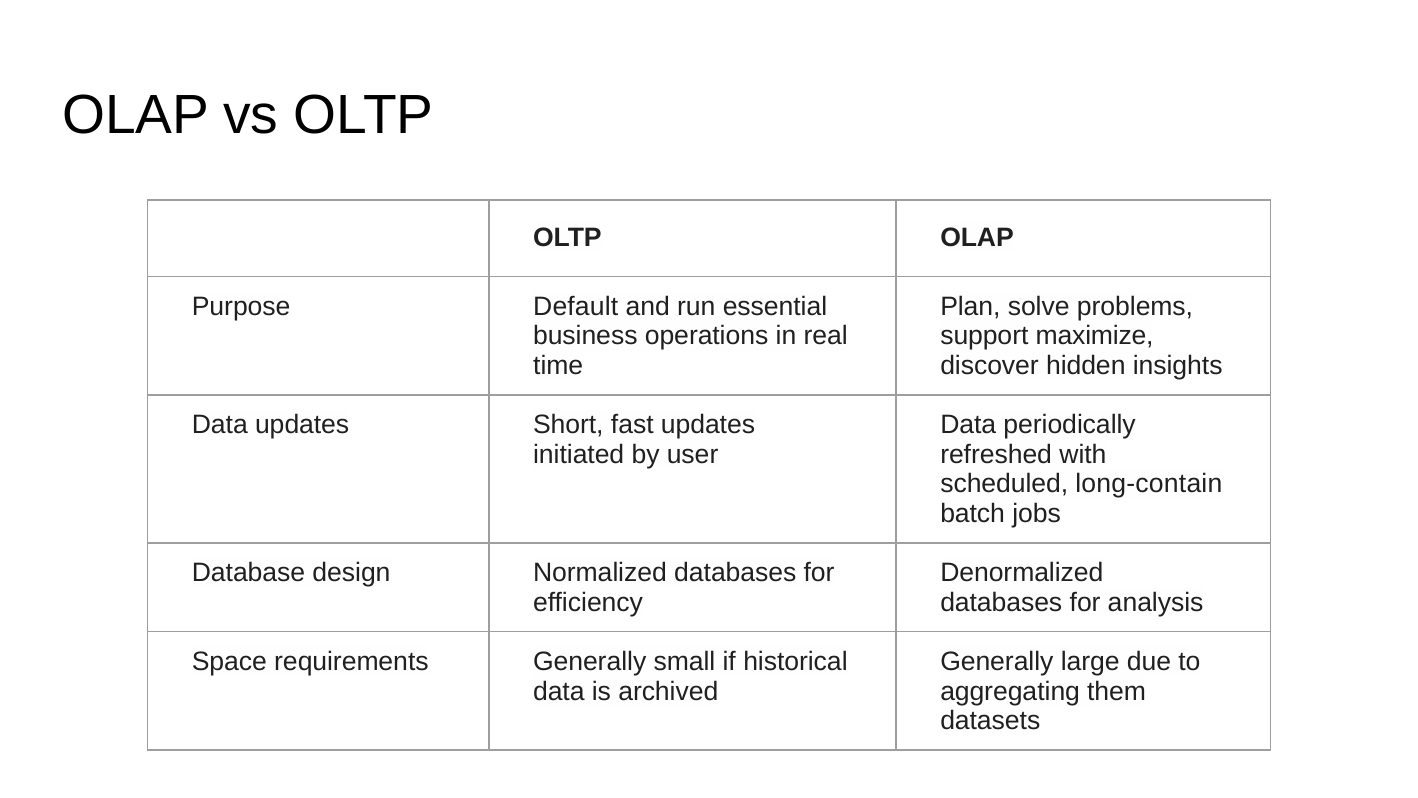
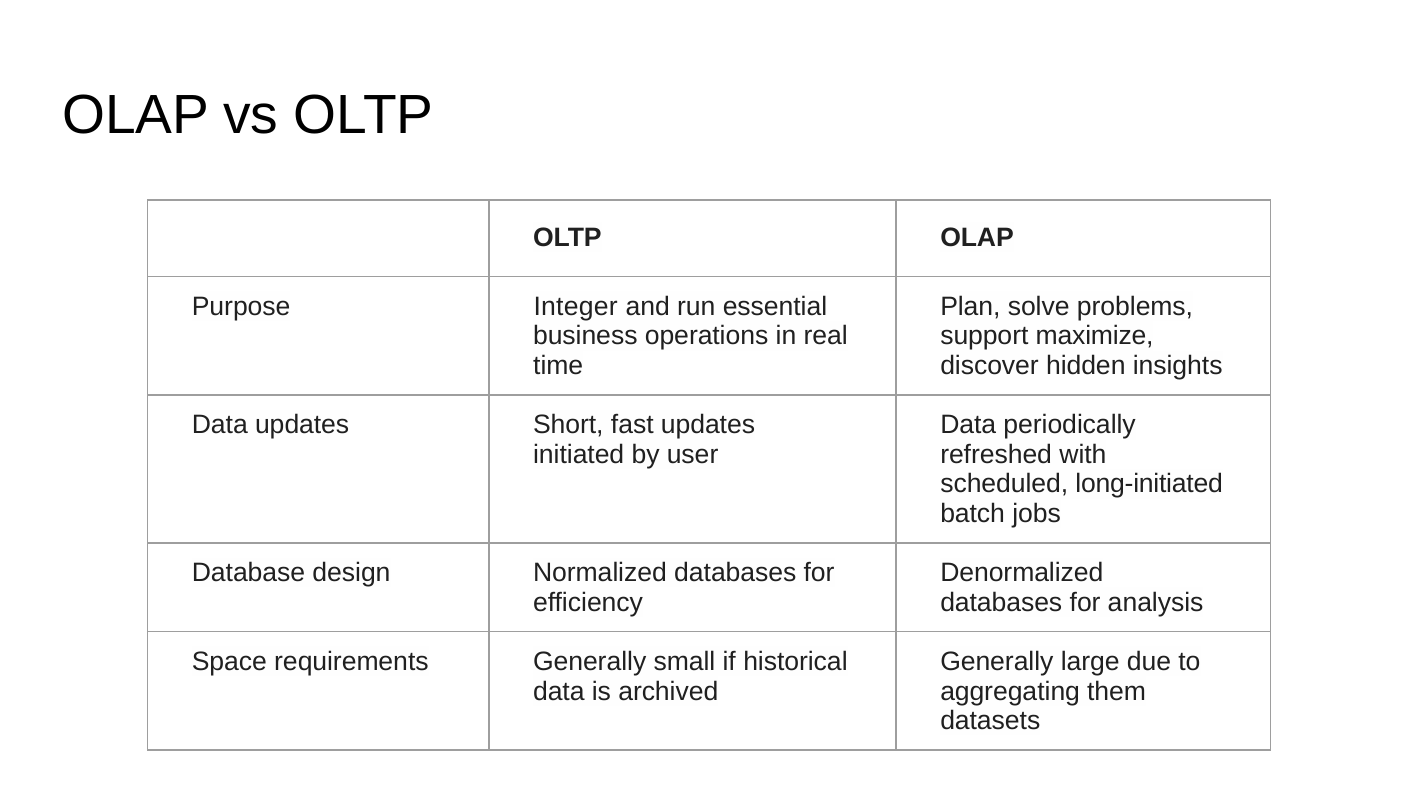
Default: Default -> Integer
long-contain: long-contain -> long-initiated
